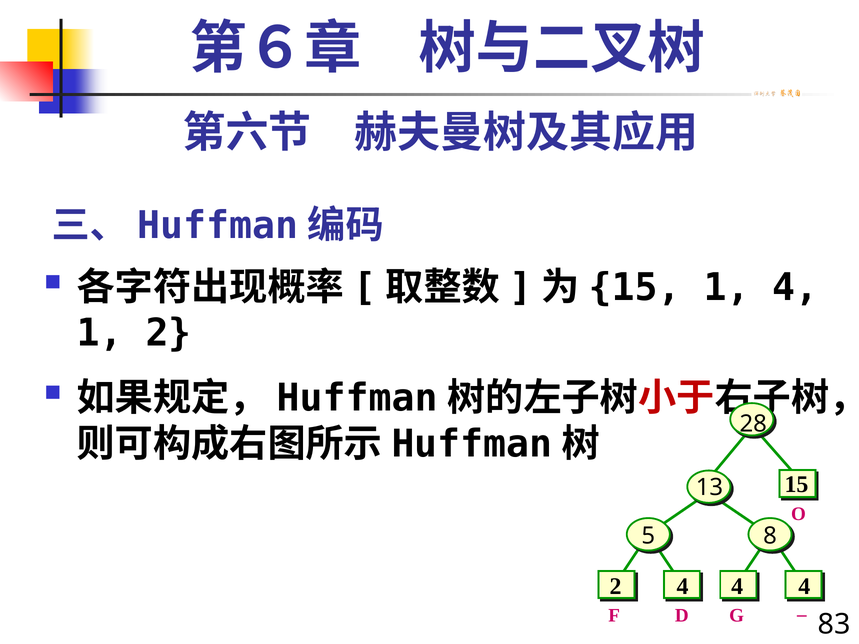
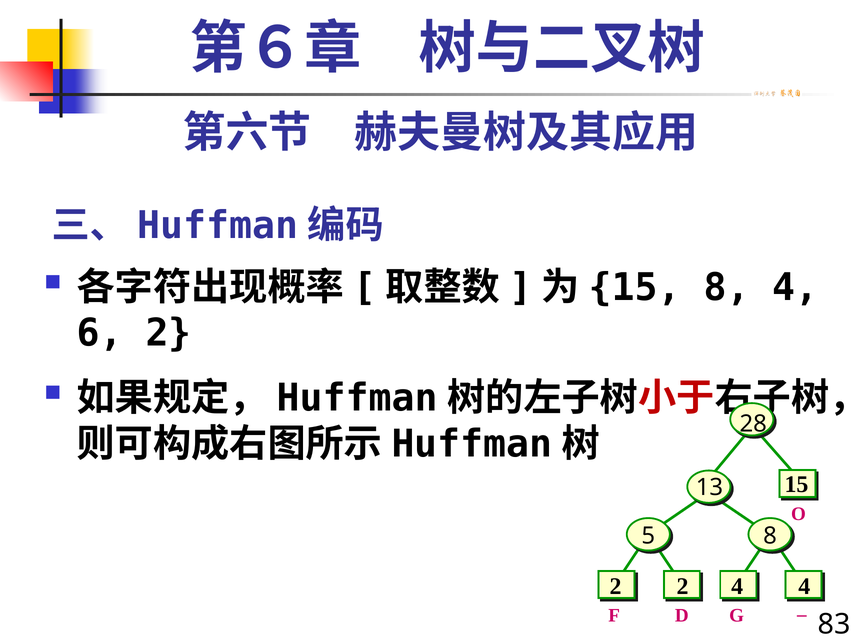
1 at (727, 288): 1 -> 8
1 at (100, 333): 1 -> 6
2 4: 4 -> 2
